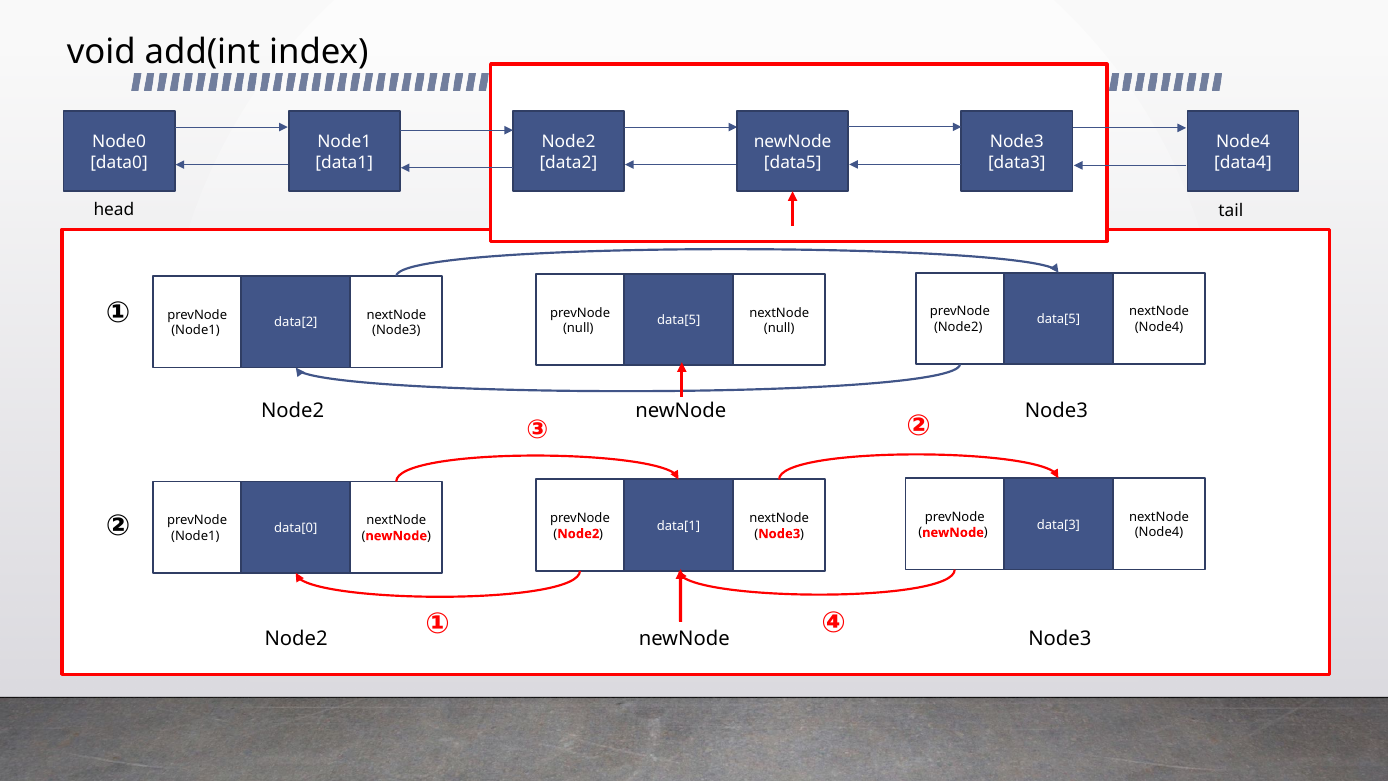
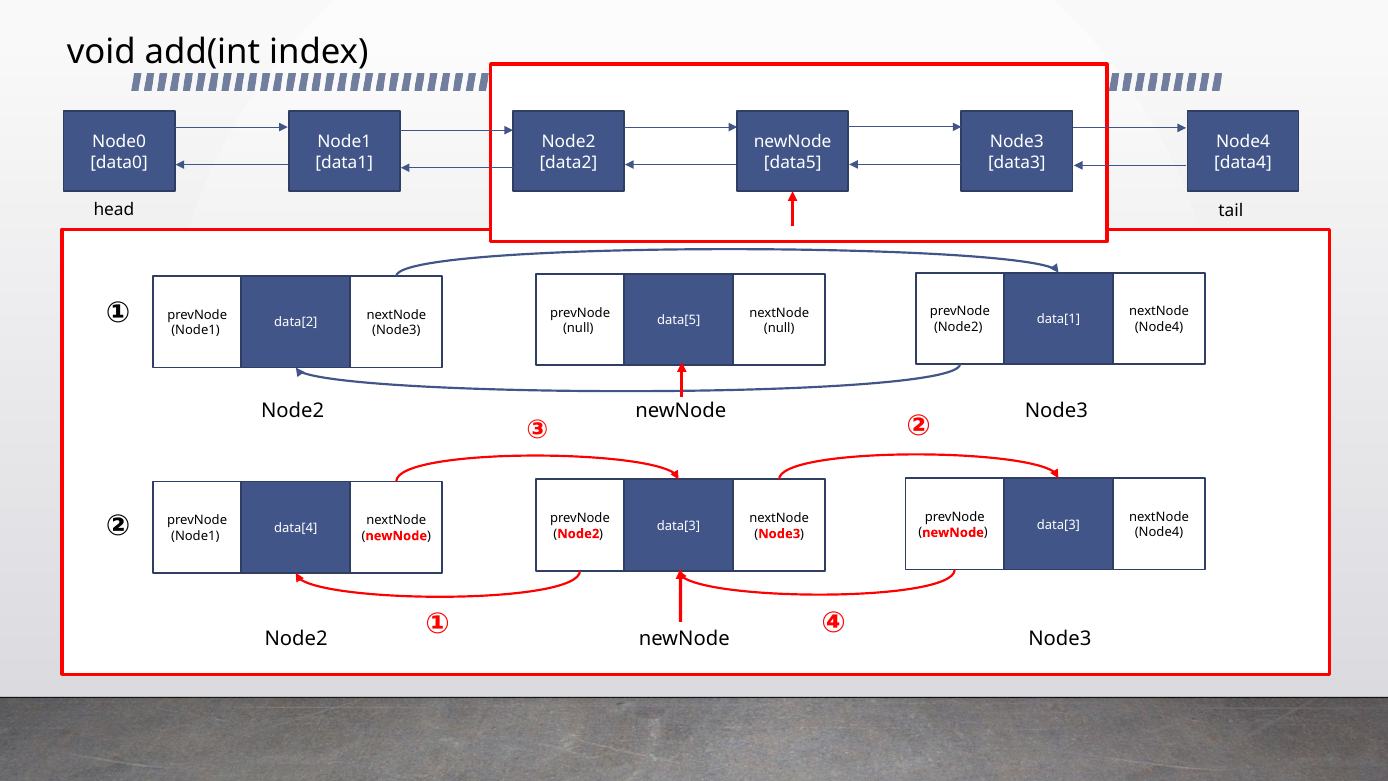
data[5 at (1059, 319): data[5 -> data[1
data[1 at (679, 526): data[1 -> data[3
data[0: data[0 -> data[4
